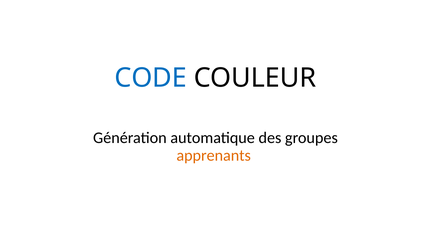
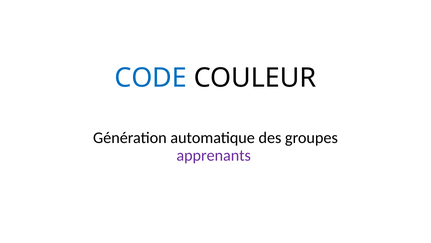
apprenants colour: orange -> purple
